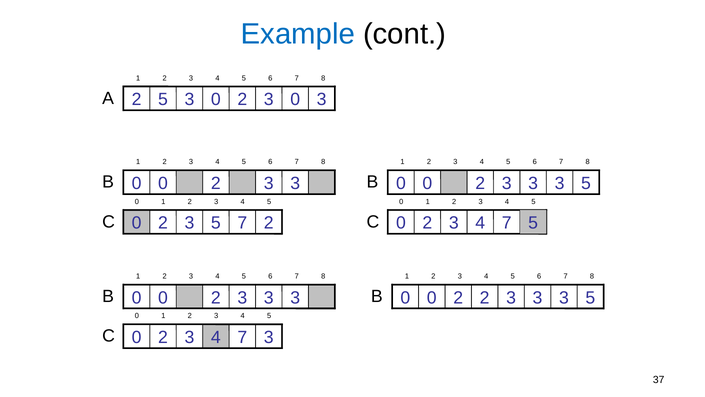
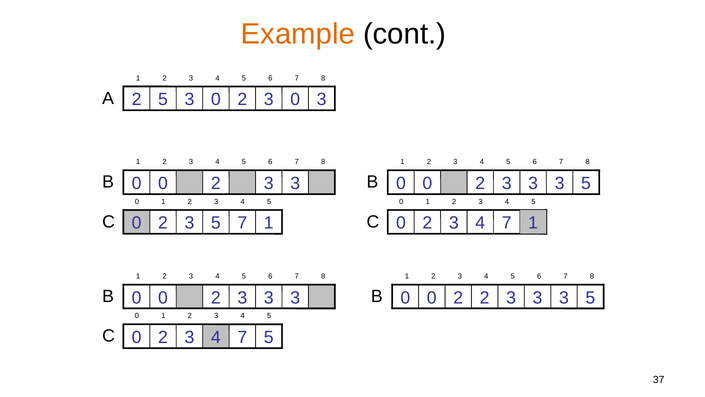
Example colour: blue -> orange
2 at (269, 223): 2 -> 1
5 at (533, 223): 5 -> 1
C 3: 3 -> 5
